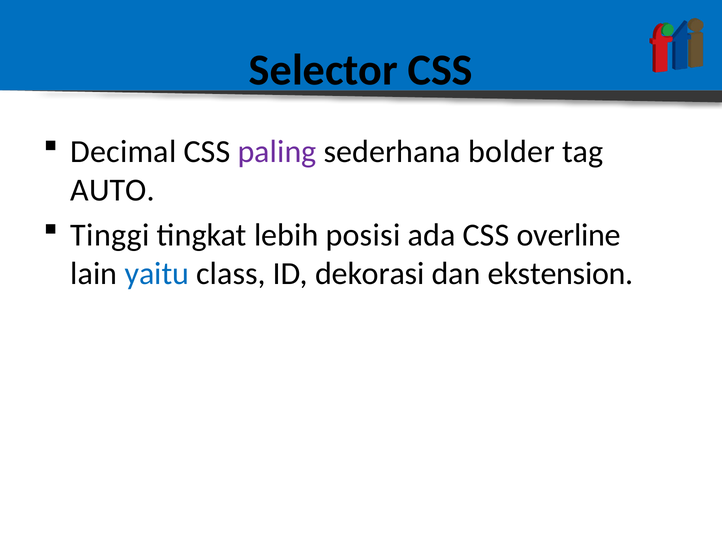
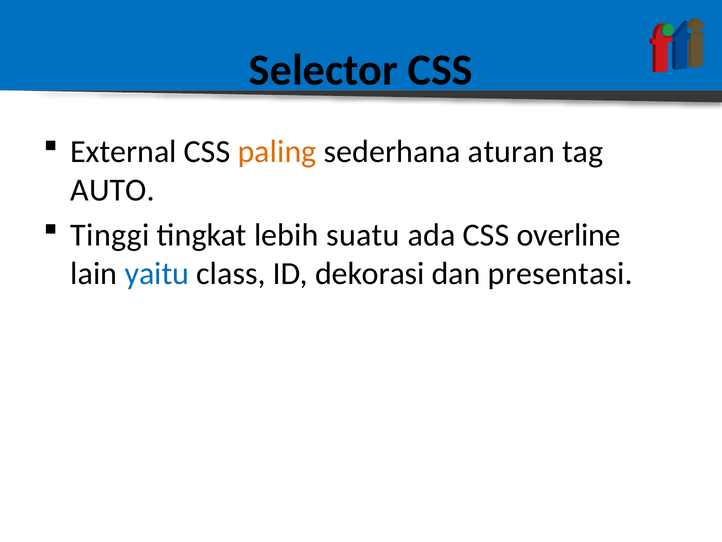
Decimal: Decimal -> External
paling colour: purple -> orange
bolder: bolder -> aturan
posisi: posisi -> suatu
ekstension: ekstension -> presentasi
